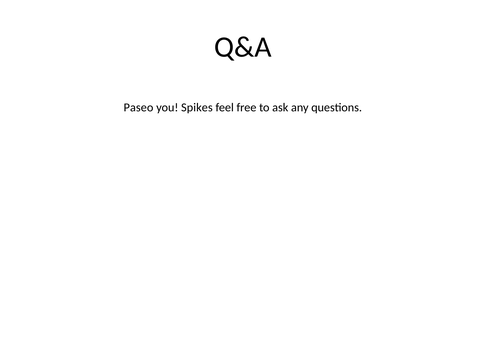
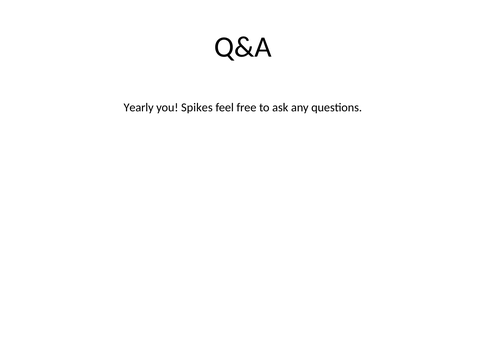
Paseo: Paseo -> Yearly
